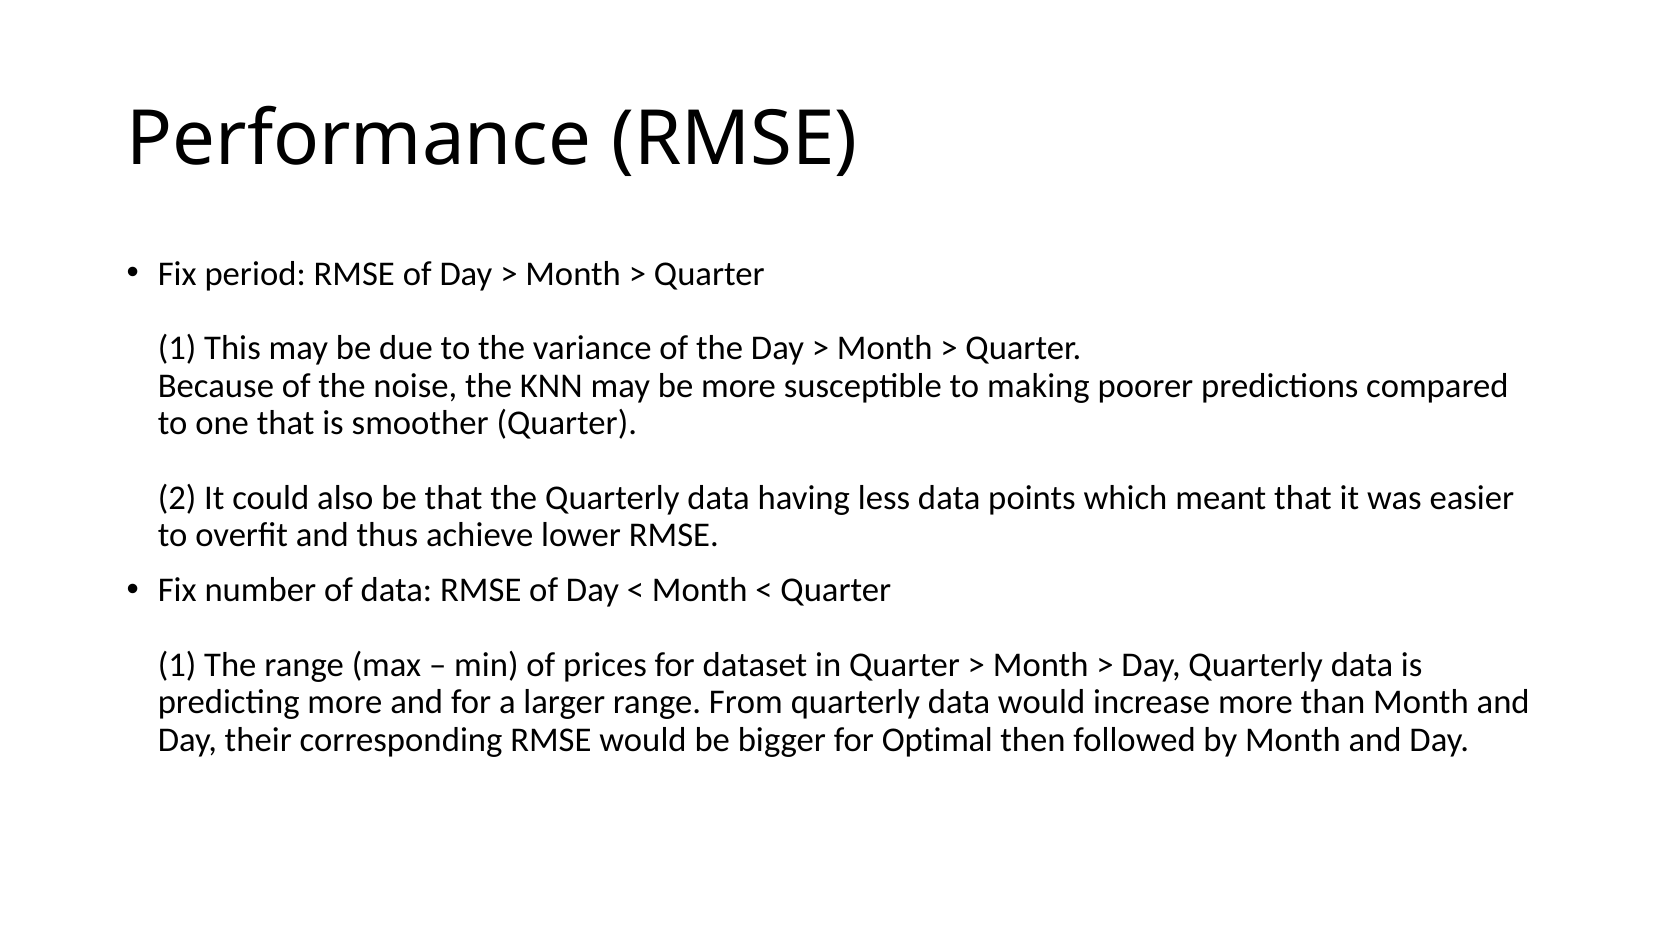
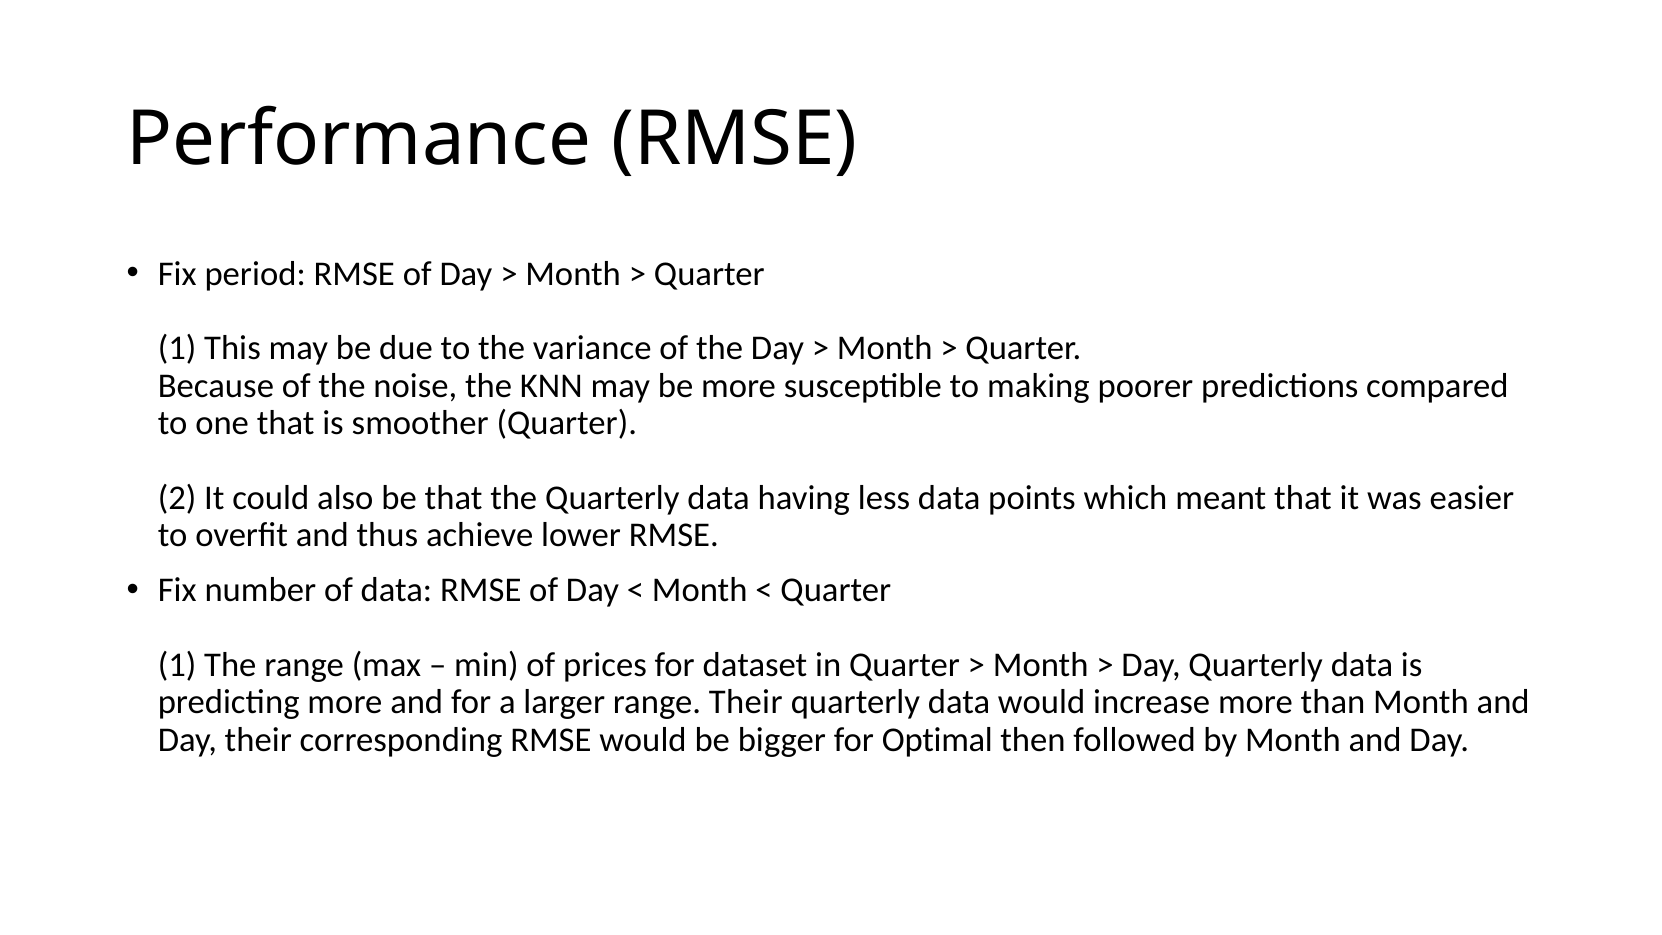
range From: From -> Their
